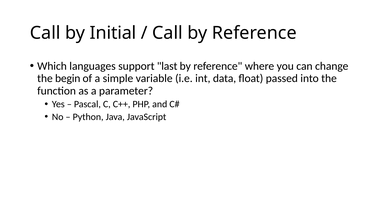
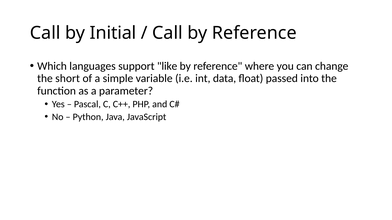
last: last -> like
begin: begin -> short
